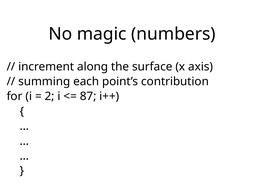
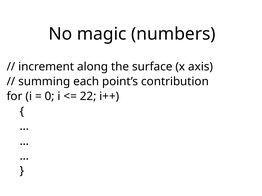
2: 2 -> 0
87: 87 -> 22
